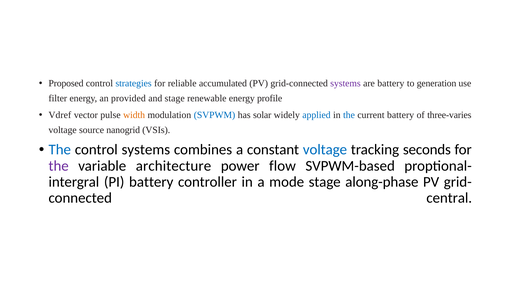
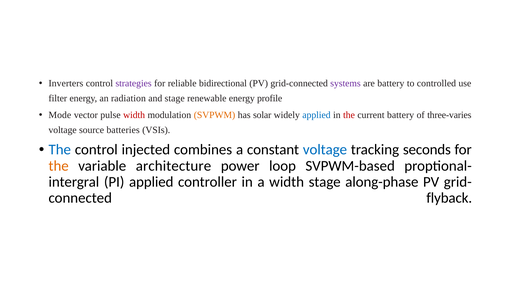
Proposed: Proposed -> Inverters
strategies colour: blue -> purple
accumulated: accumulated -> bidirectional
generation: generation -> controlled
provided: provided -> radiation
Vdref: Vdref -> Mode
width at (134, 115) colour: orange -> red
SVPWM colour: blue -> orange
the at (349, 115) colour: blue -> red
nanogrid: nanogrid -> batteries
control systems: systems -> injected
the at (59, 166) colour: purple -> orange
flow: flow -> loop
PI battery: battery -> applied
a mode: mode -> width
central: central -> flyback
